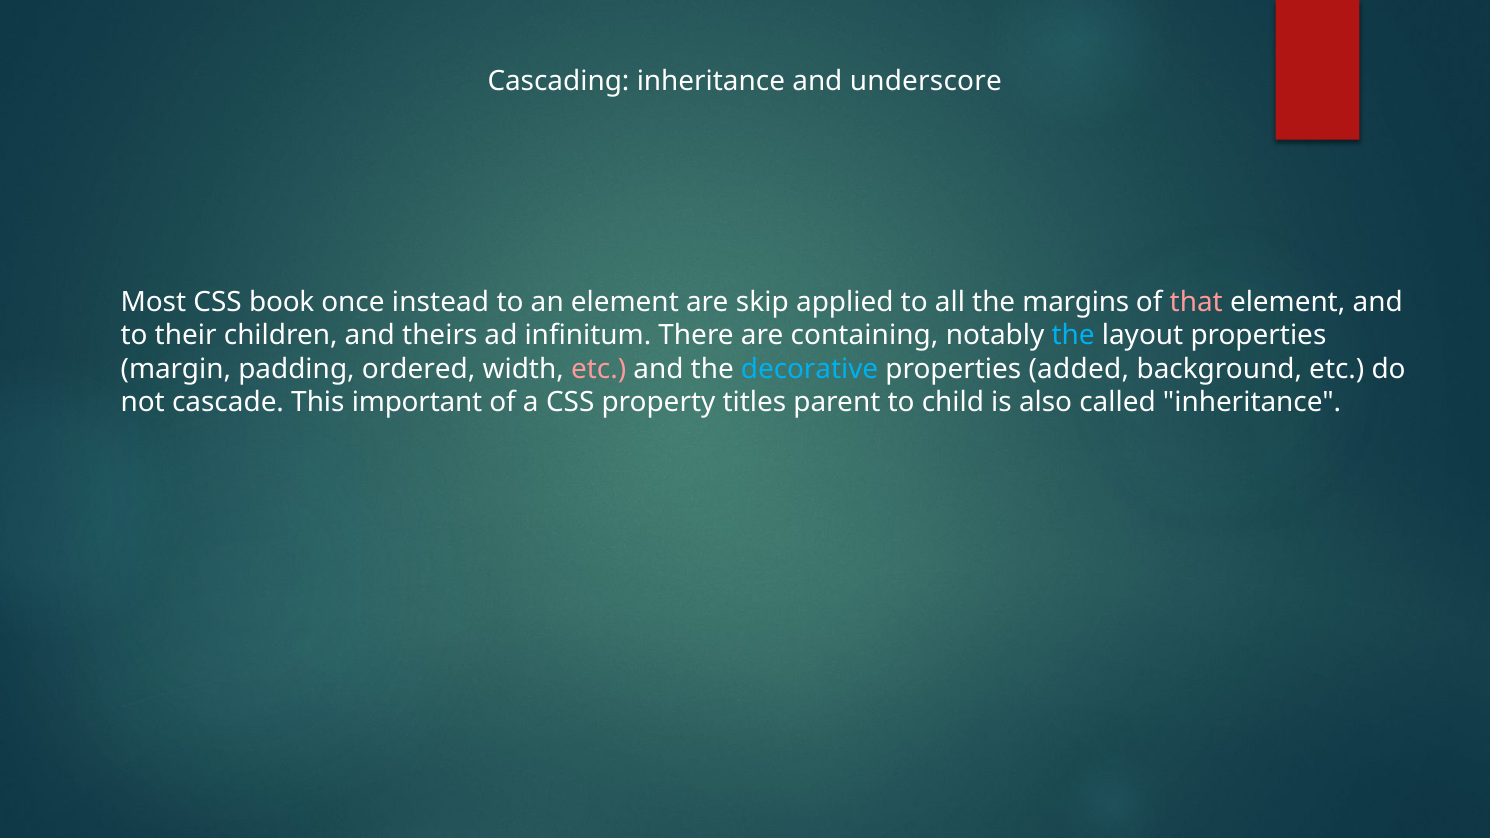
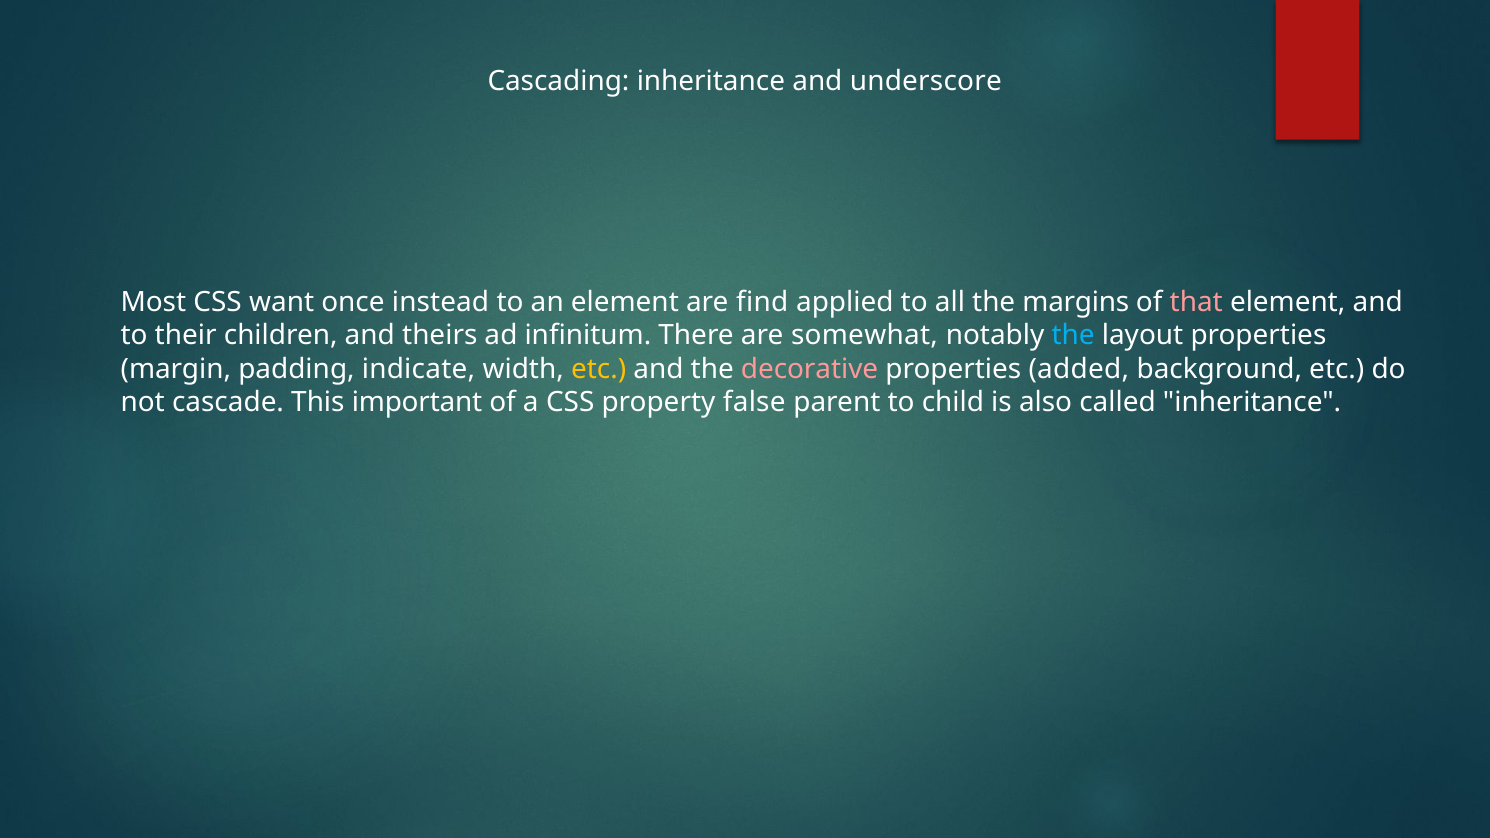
book: book -> want
skip: skip -> find
containing: containing -> somewhat
ordered: ordered -> indicate
etc at (599, 369) colour: pink -> yellow
decorative colour: light blue -> pink
titles: titles -> false
